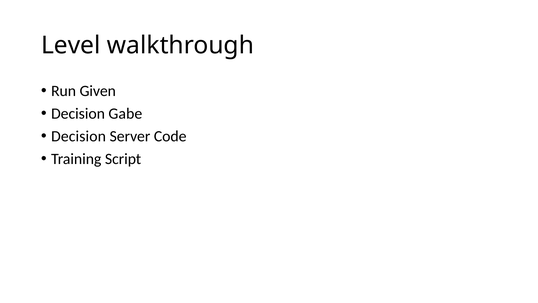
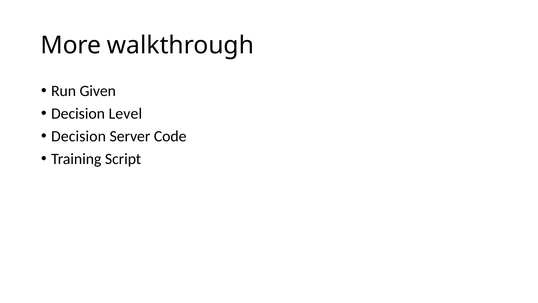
Level: Level -> More
Gabe: Gabe -> Level
